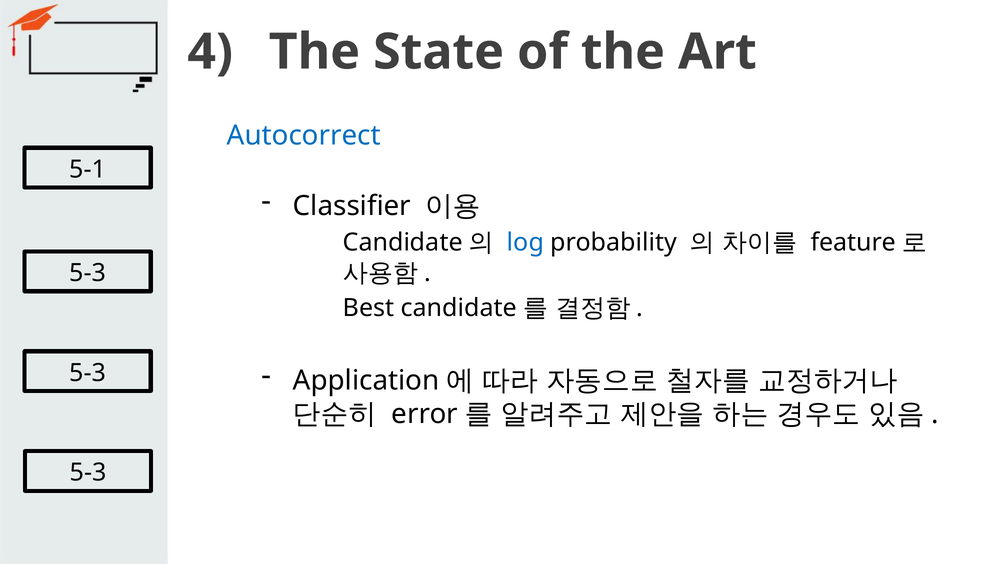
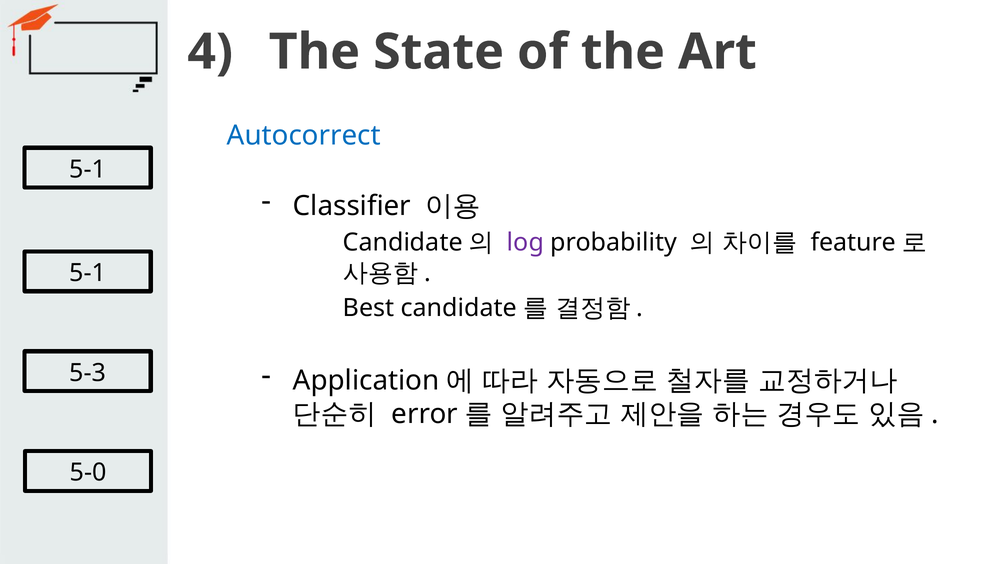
log colour: blue -> purple
5-3 at (88, 273): 5-3 -> 5-1
5-3 at (88, 472): 5-3 -> 5-0
